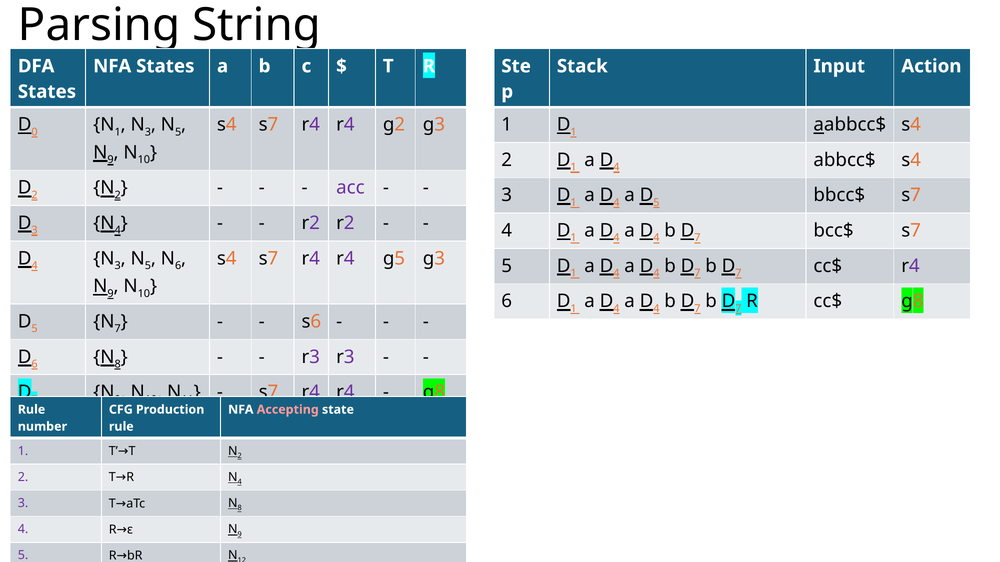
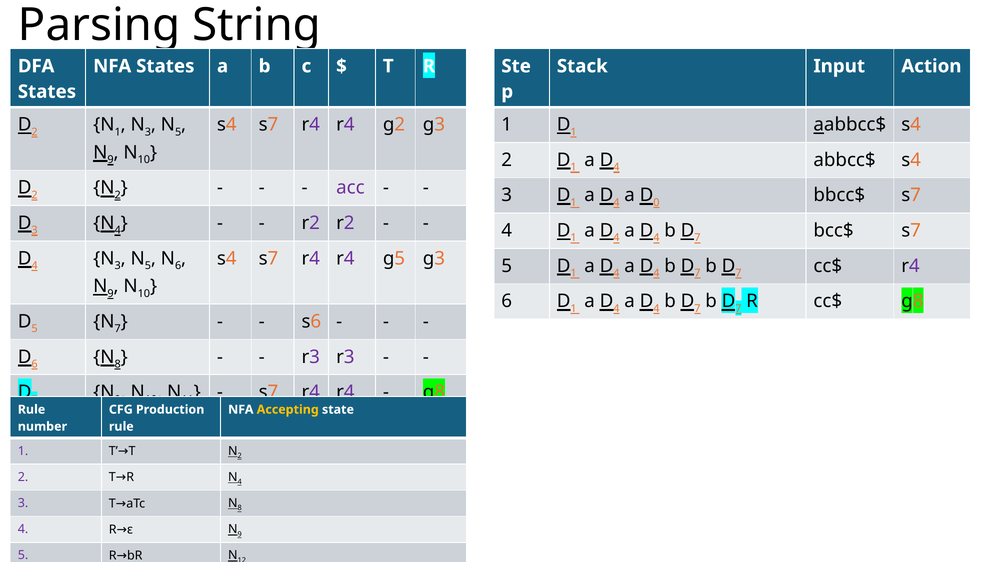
0 at (35, 132): 0 -> 2
5 at (656, 203): 5 -> 0
Accepting colour: pink -> yellow
